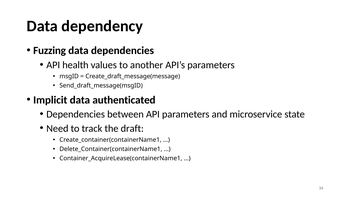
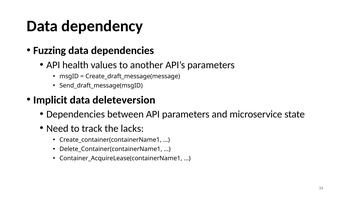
authenticated: authenticated -> deleteversion
draft: draft -> lacks
